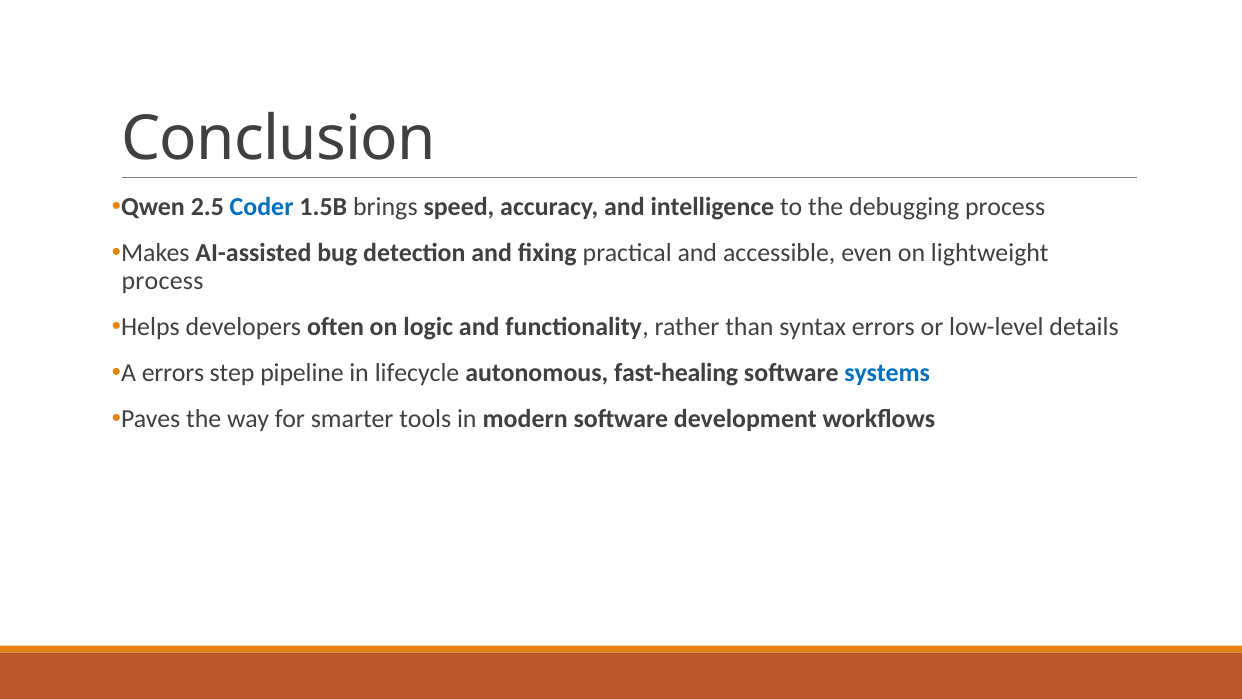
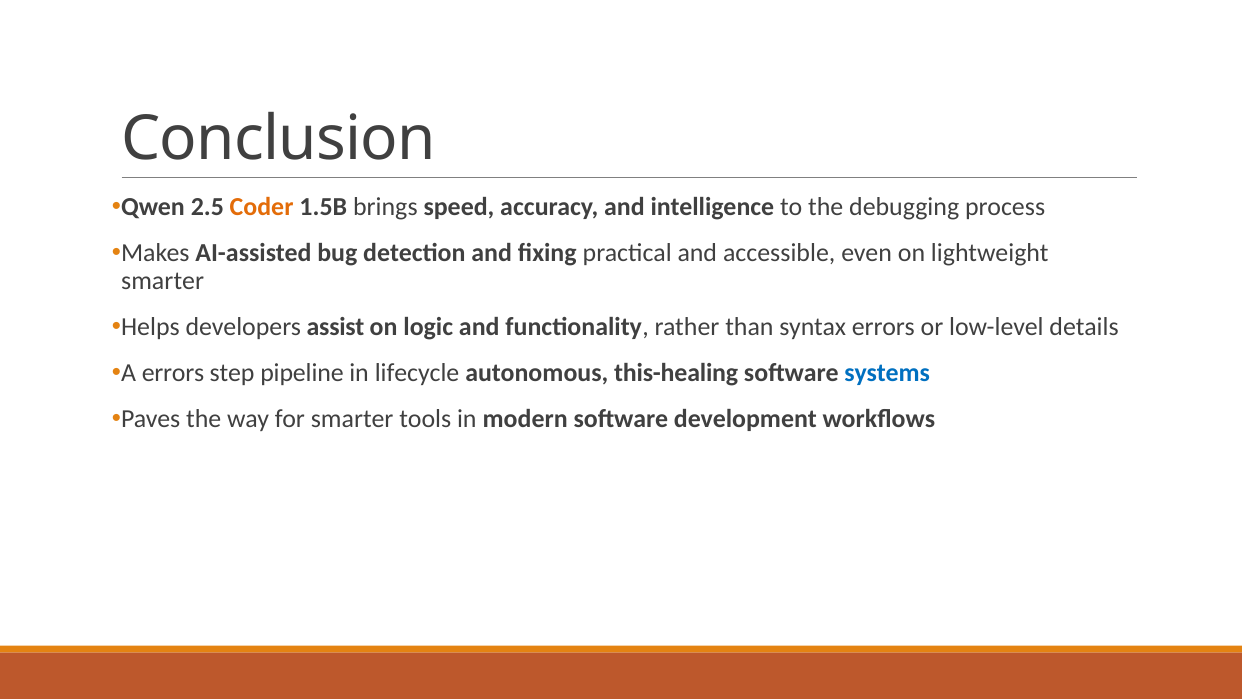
Coder colour: blue -> orange
process at (163, 281): process -> smarter
often: often -> assist
fast-healing: fast-healing -> this-healing
